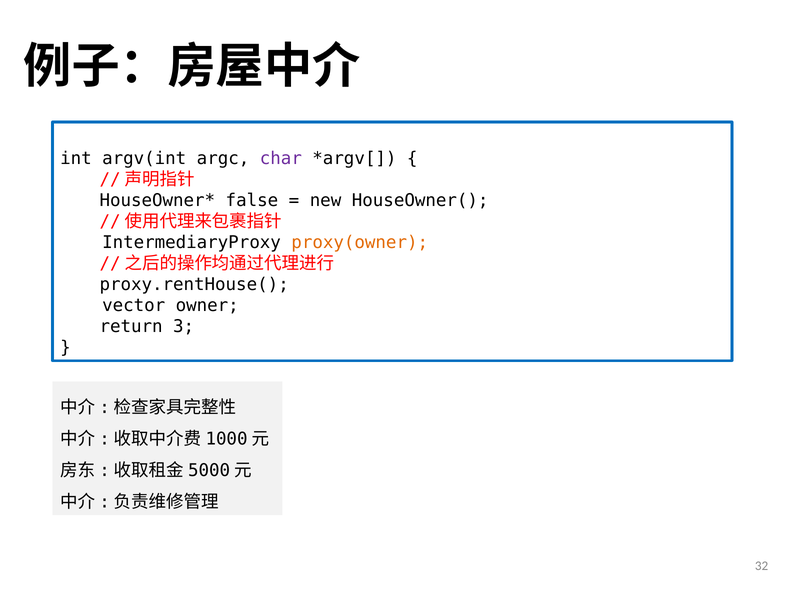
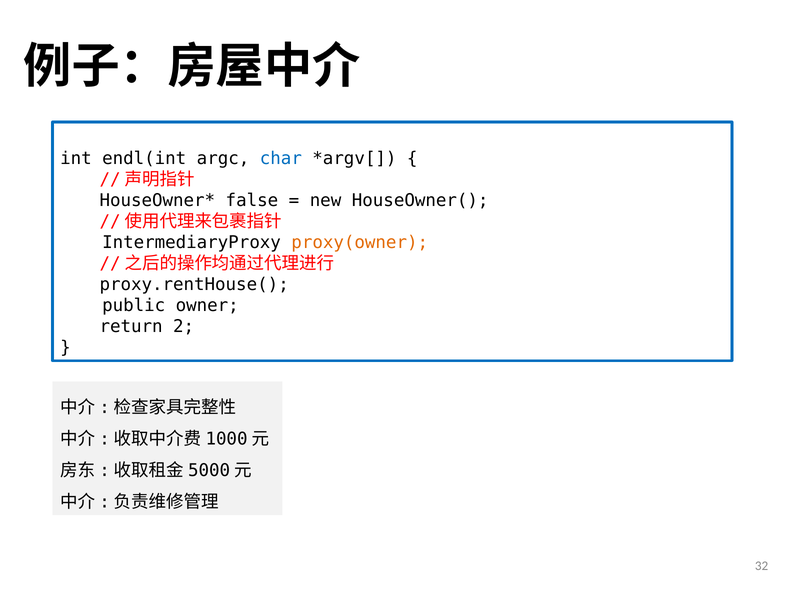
argv(int: argv(int -> endl(int
char colour: purple -> blue
vector: vector -> public
3: 3 -> 2
